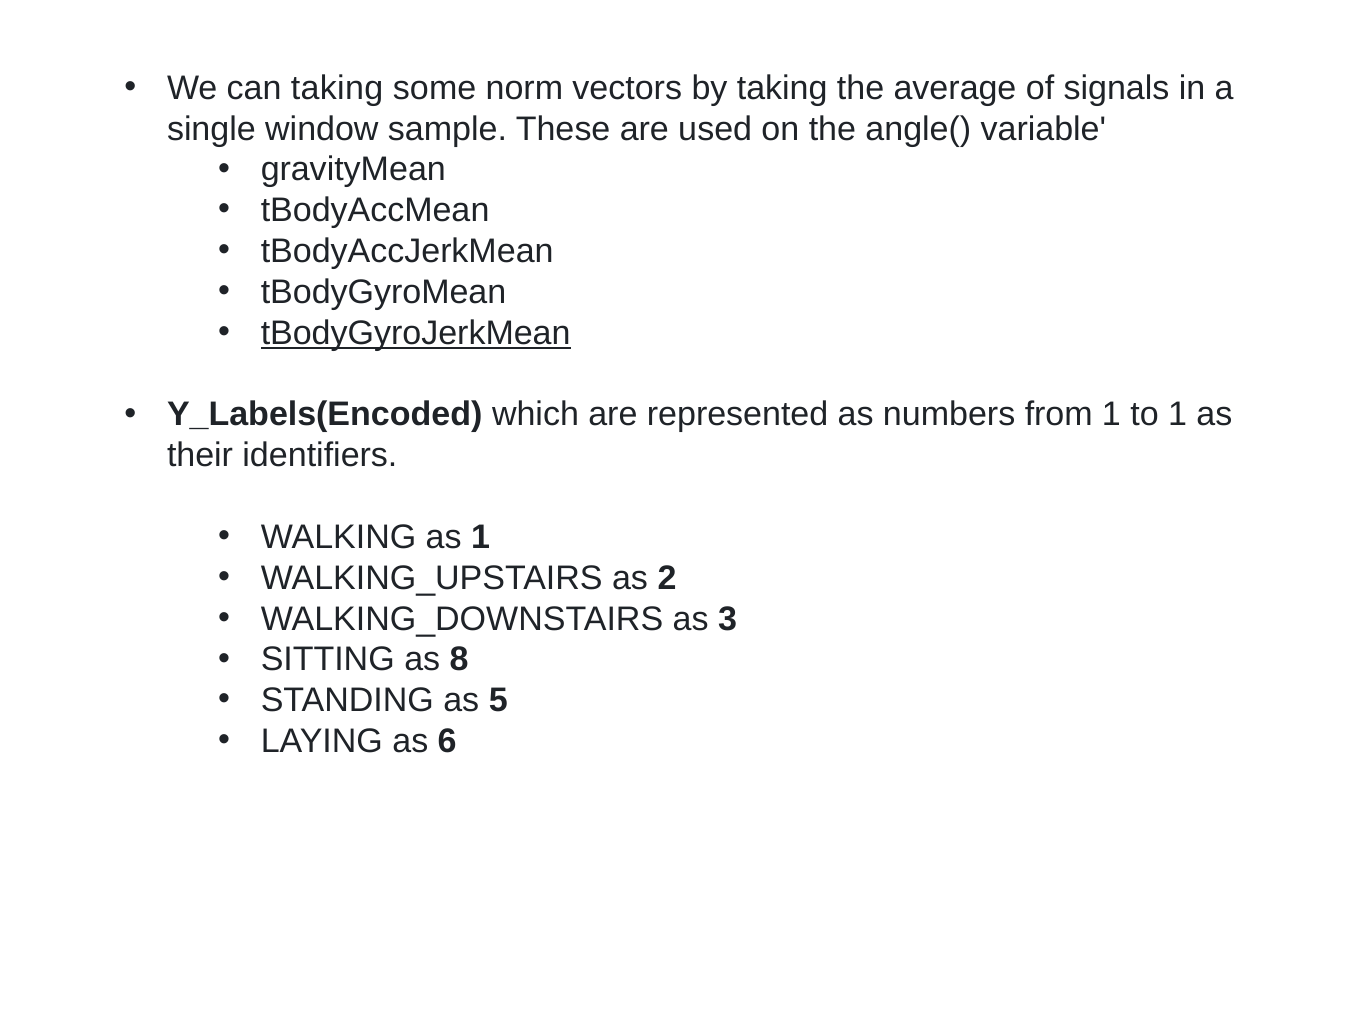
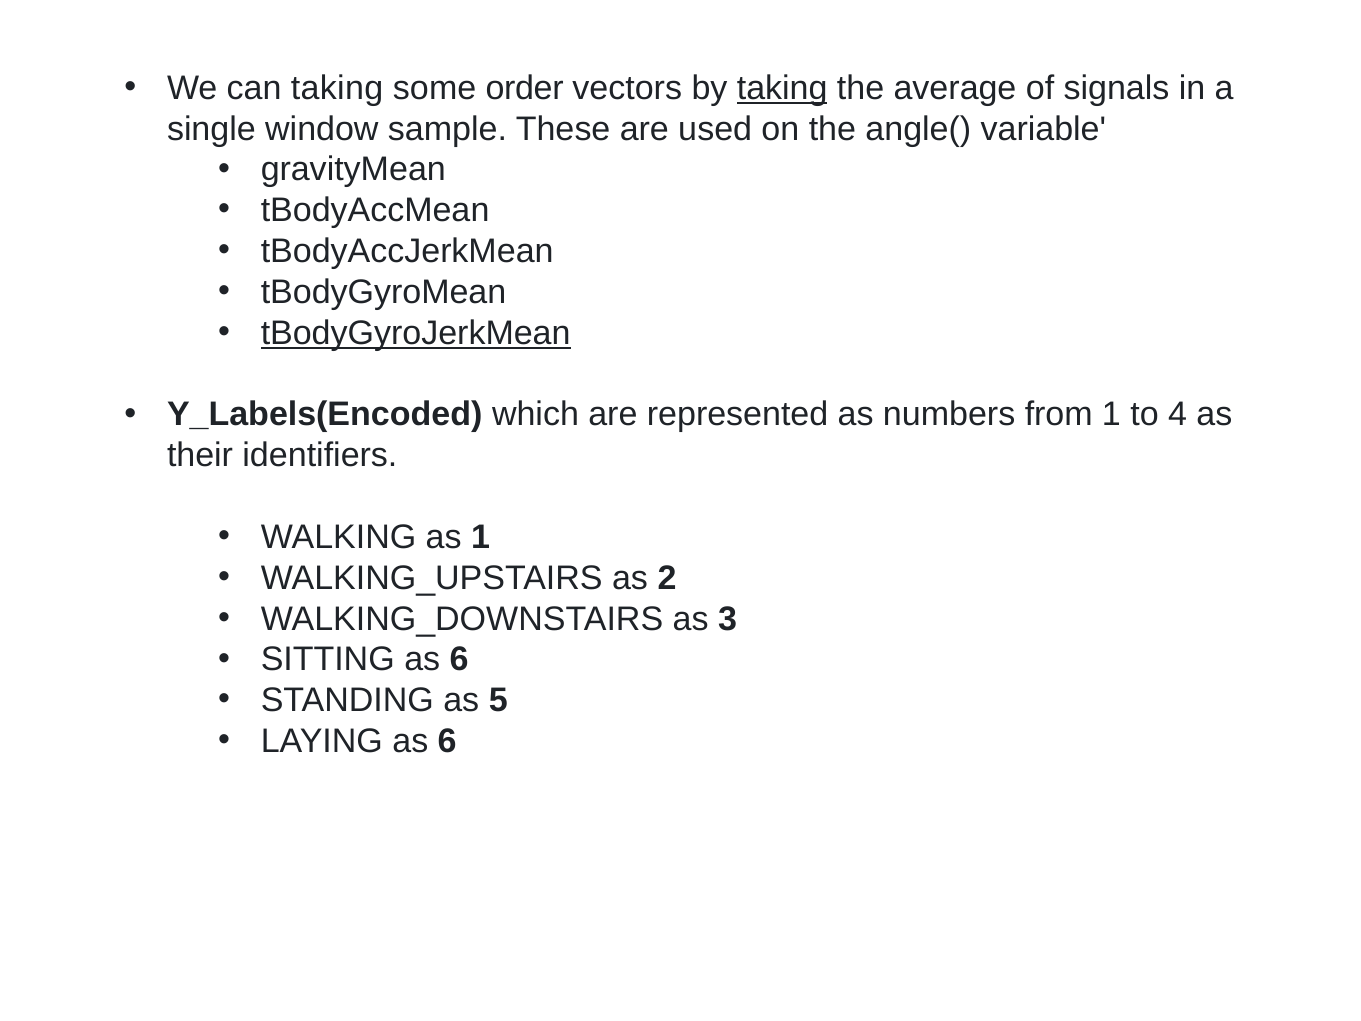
norm: norm -> order
taking at (782, 88) underline: none -> present
to 1: 1 -> 4
SITTING as 8: 8 -> 6
